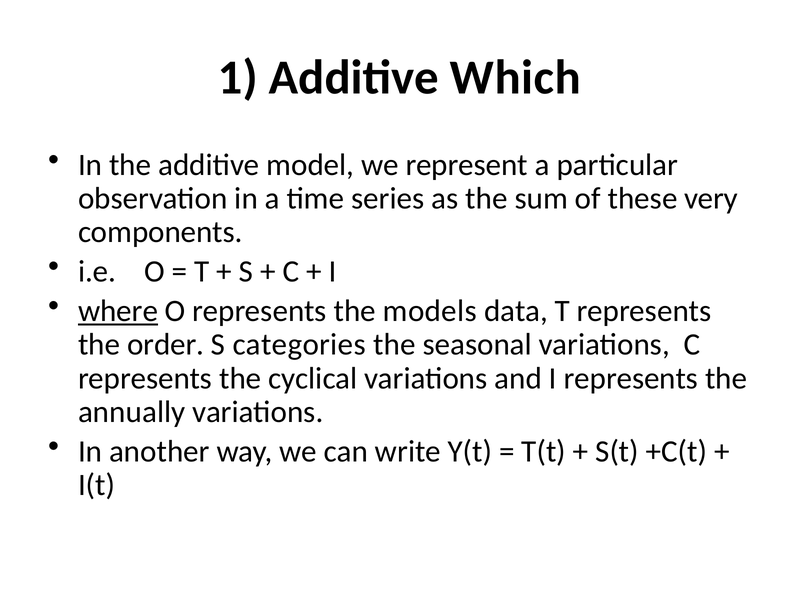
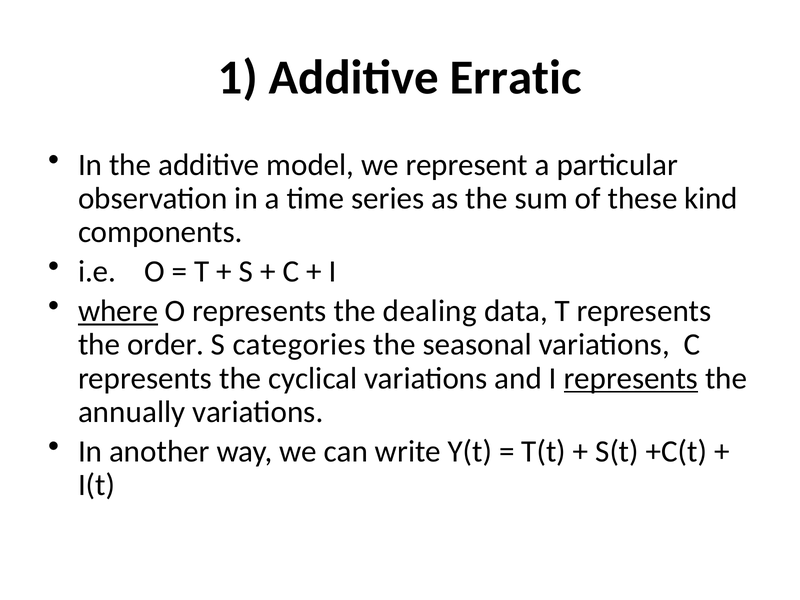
Which: Which -> Erratic
very: very -> kind
models: models -> dealing
represents at (631, 378) underline: none -> present
